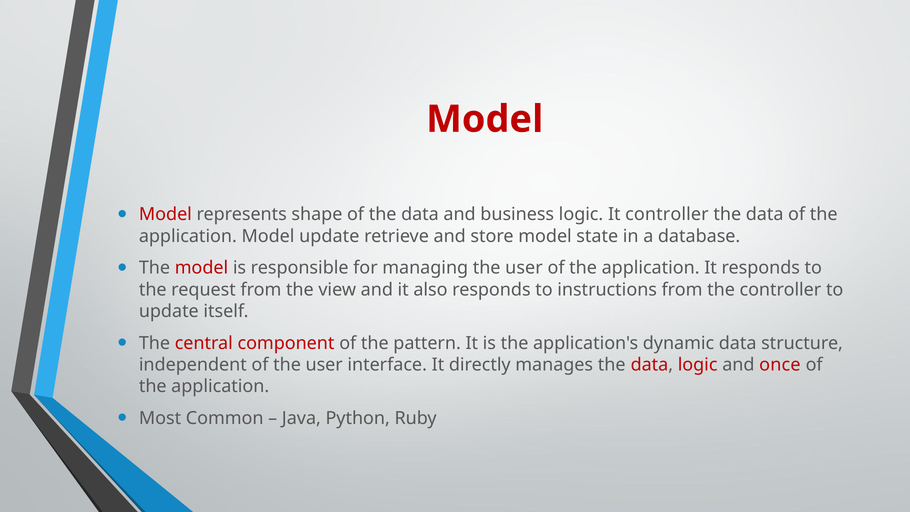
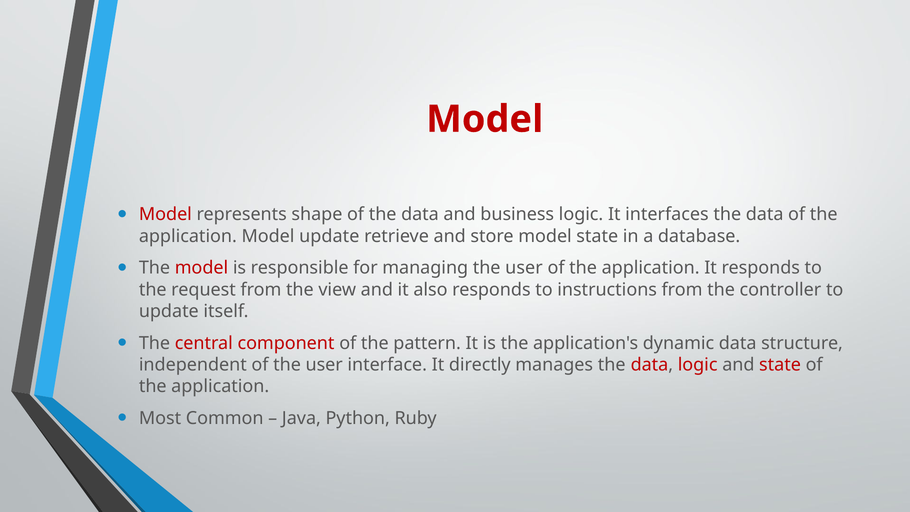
It controller: controller -> interfaces
and once: once -> state
